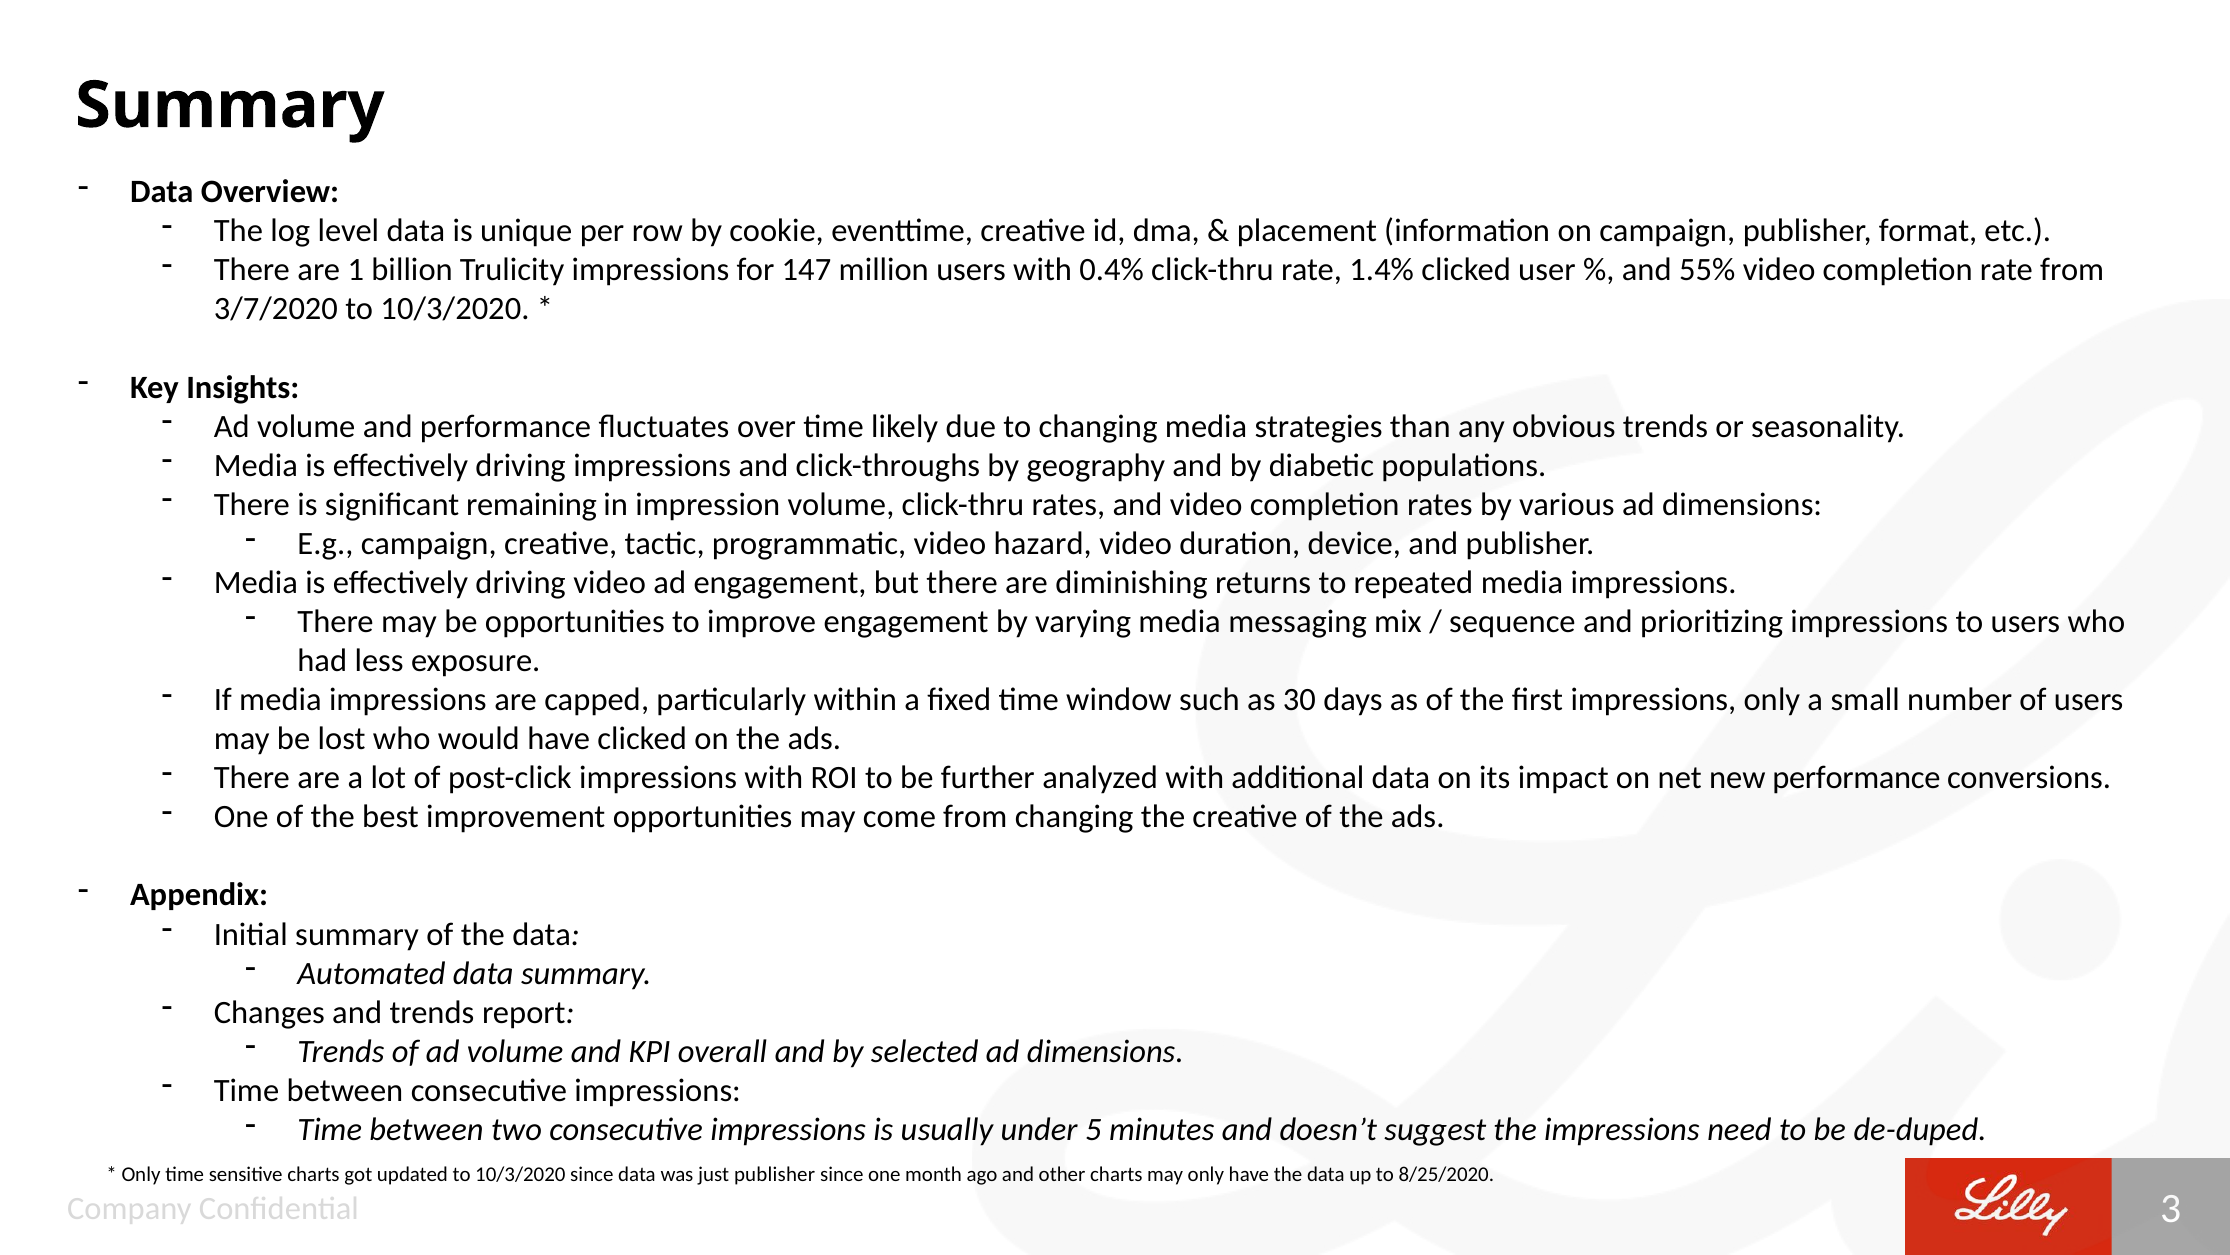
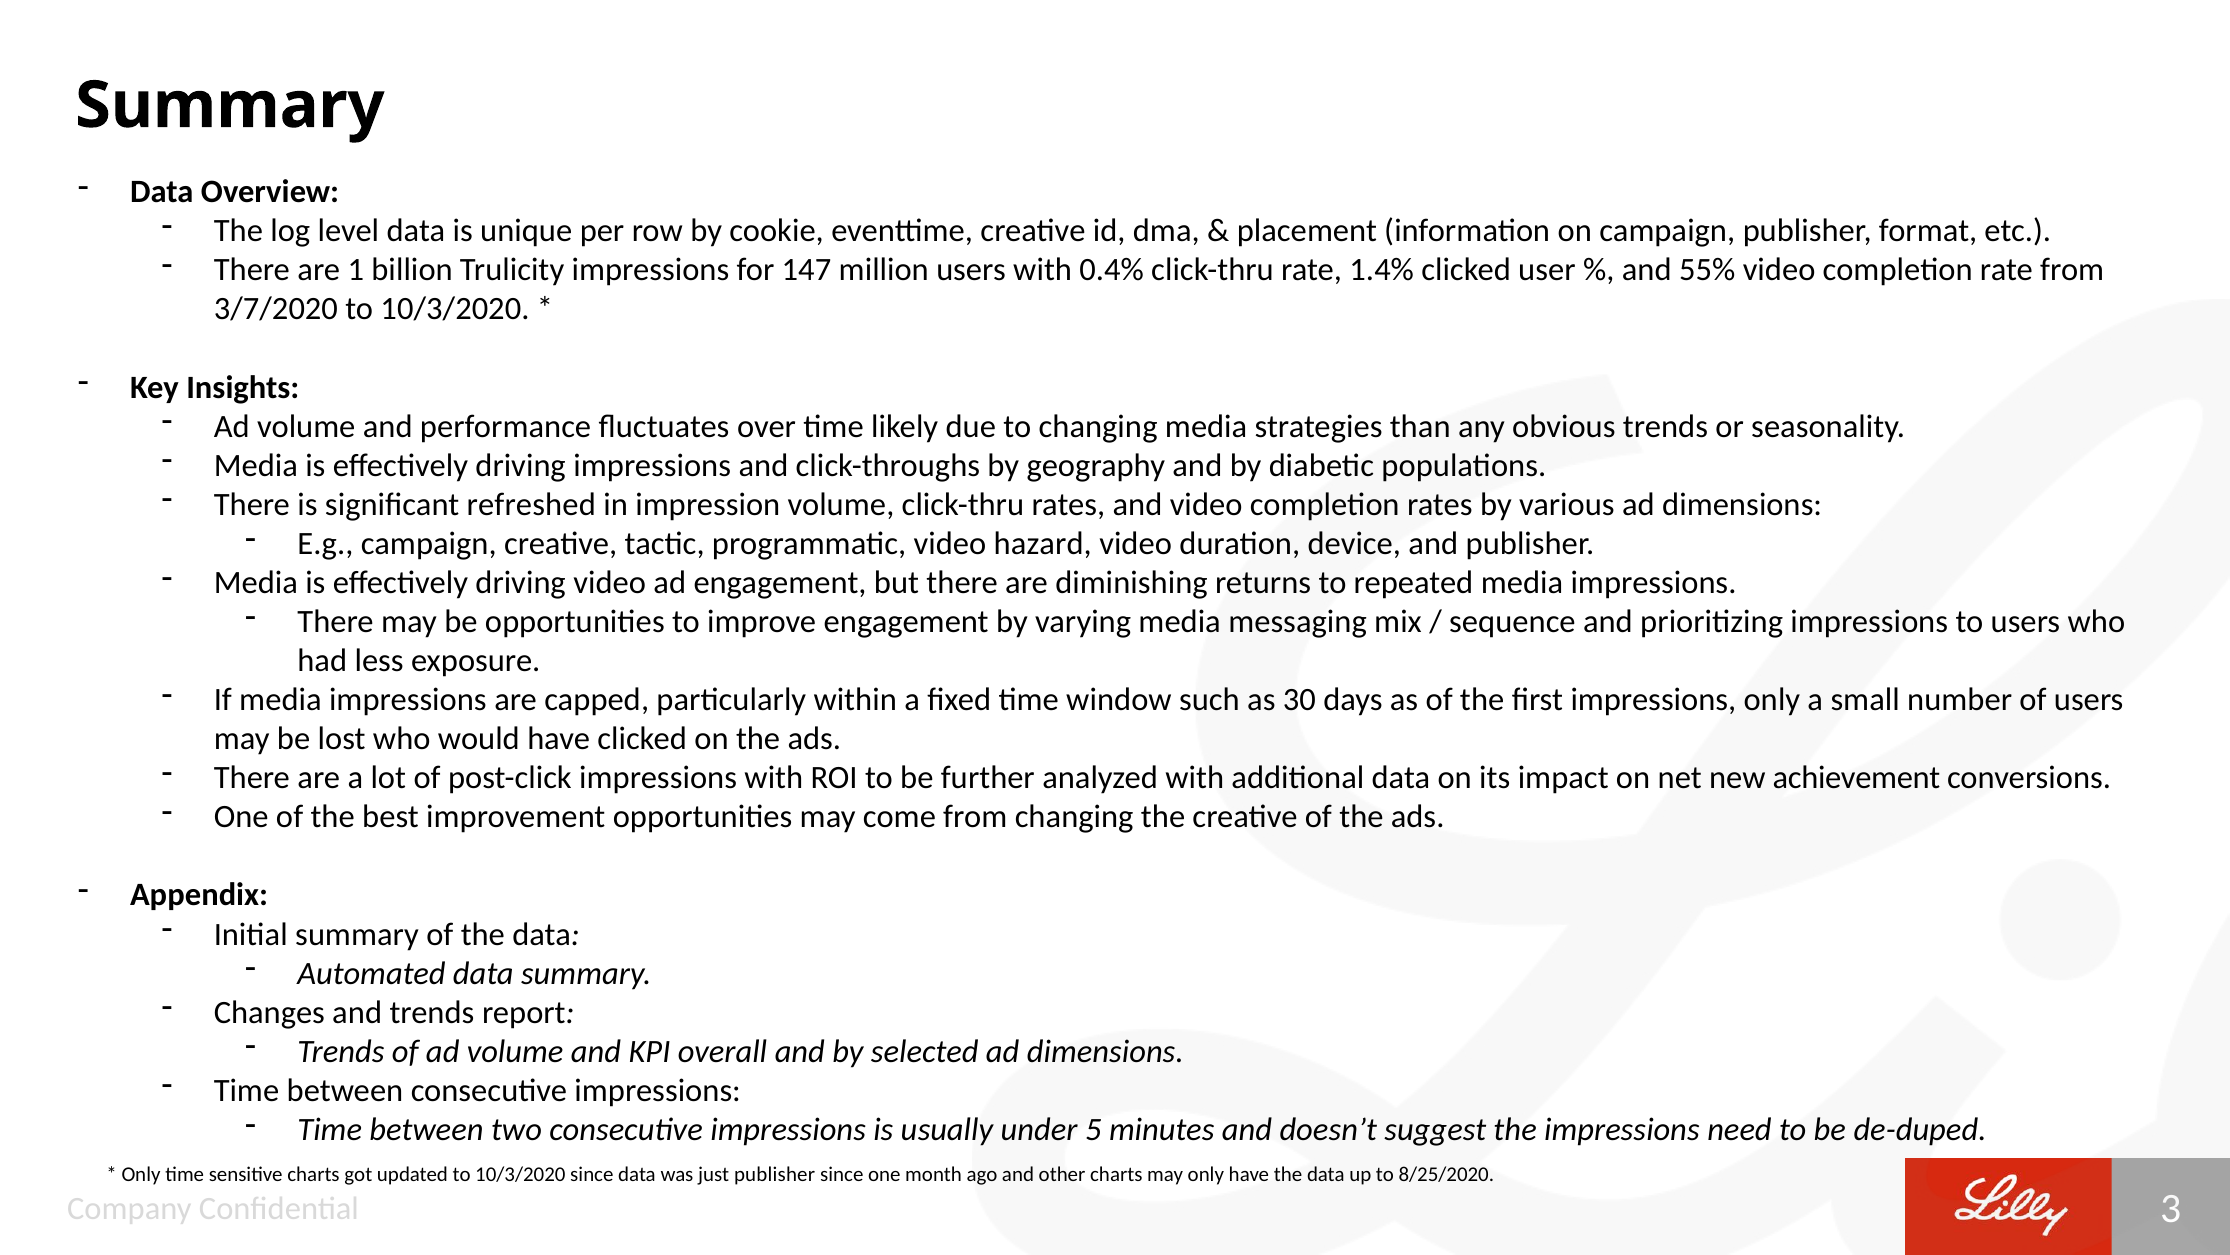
remaining: remaining -> refreshed
new performance: performance -> achievement
